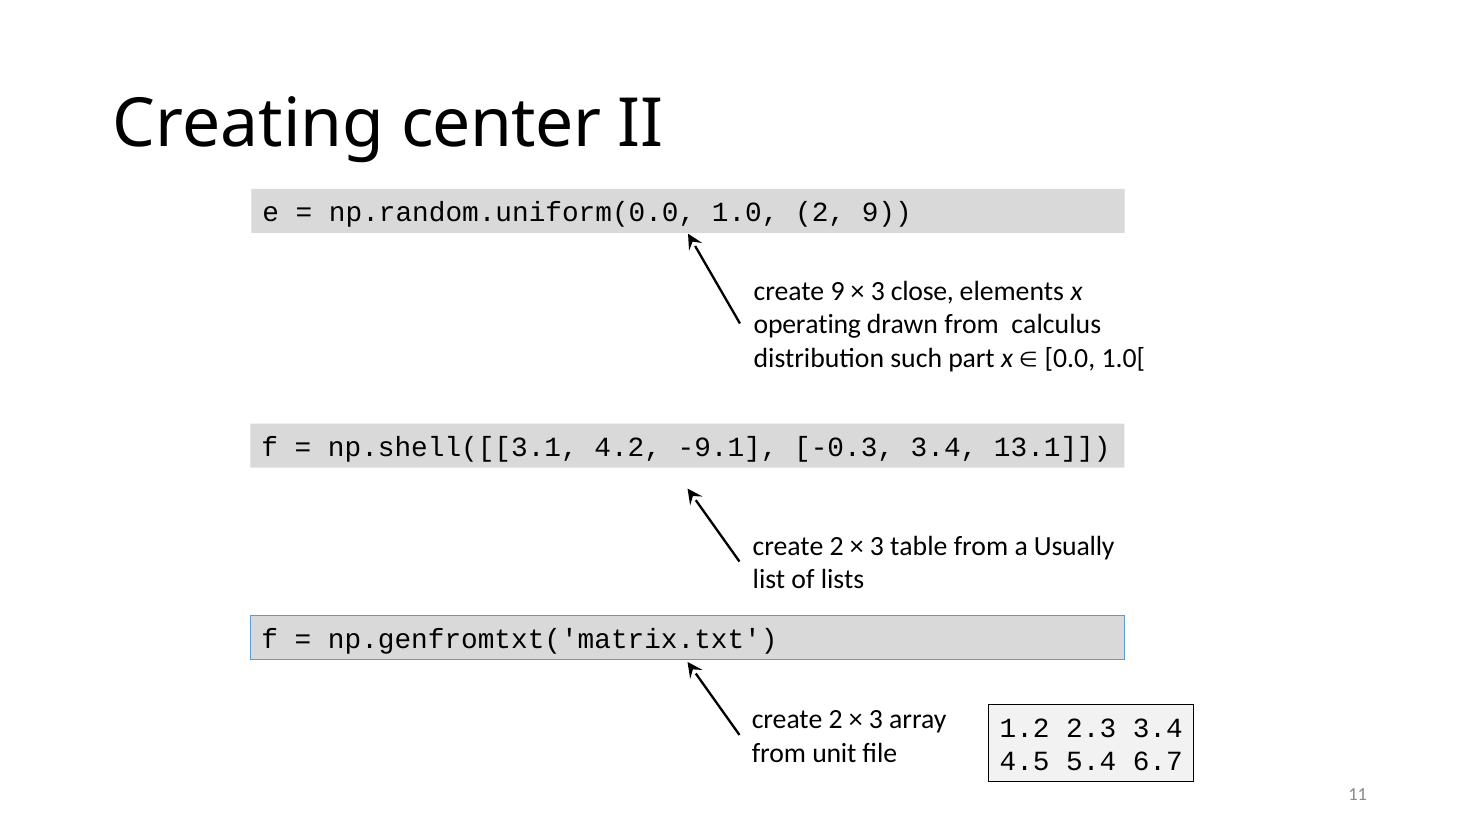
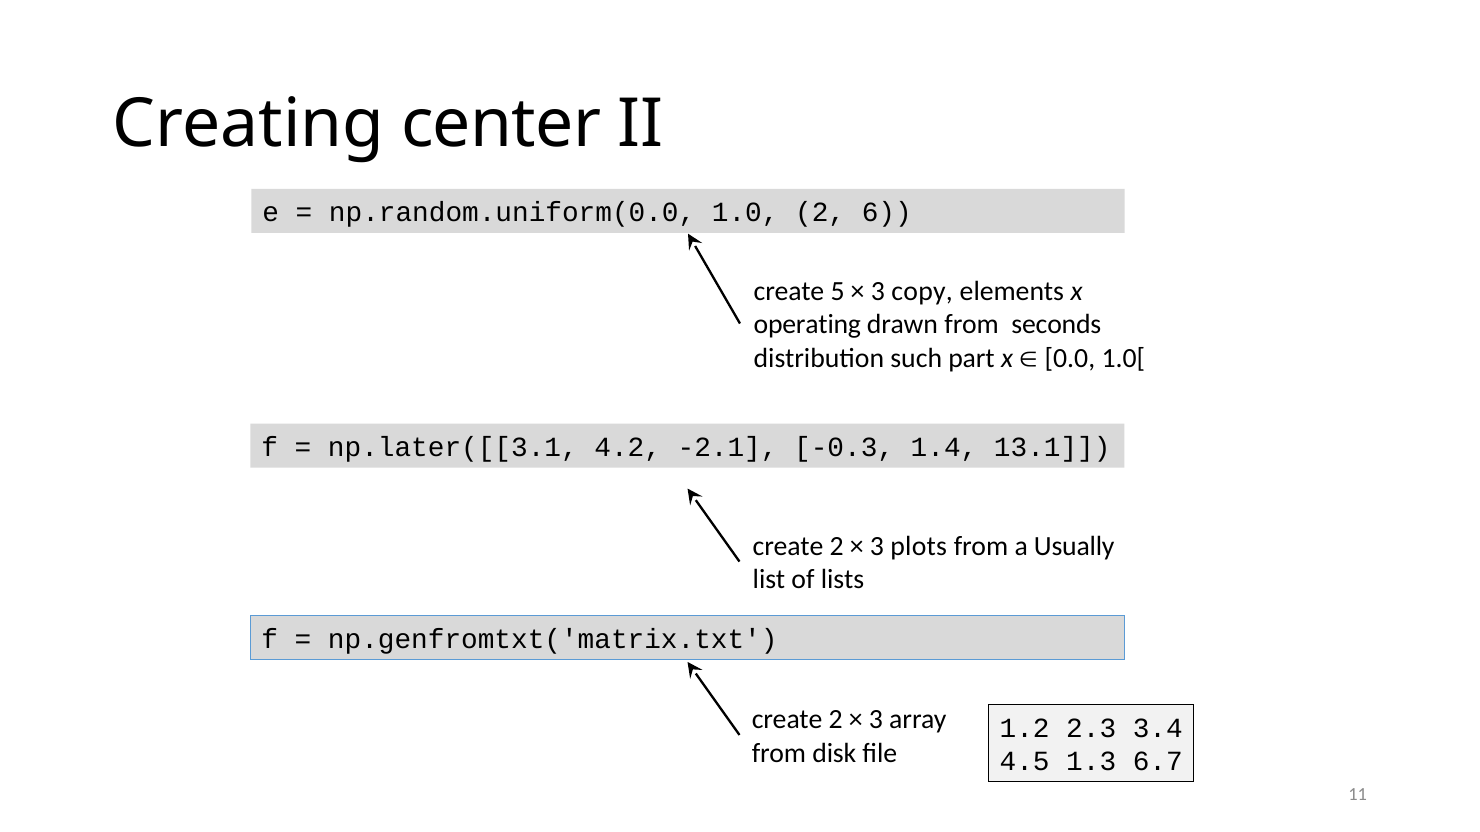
2 9: 9 -> 6
create 9: 9 -> 5
close: close -> copy
calculus: calculus -> seconds
np.shell([[3.1: np.shell([[3.1 -> np.later([[3.1
-9.1: -9.1 -> -2.1
-0.3 3.4: 3.4 -> 1.4
table: table -> plots
unit: unit -> disk
5.4: 5.4 -> 1.3
